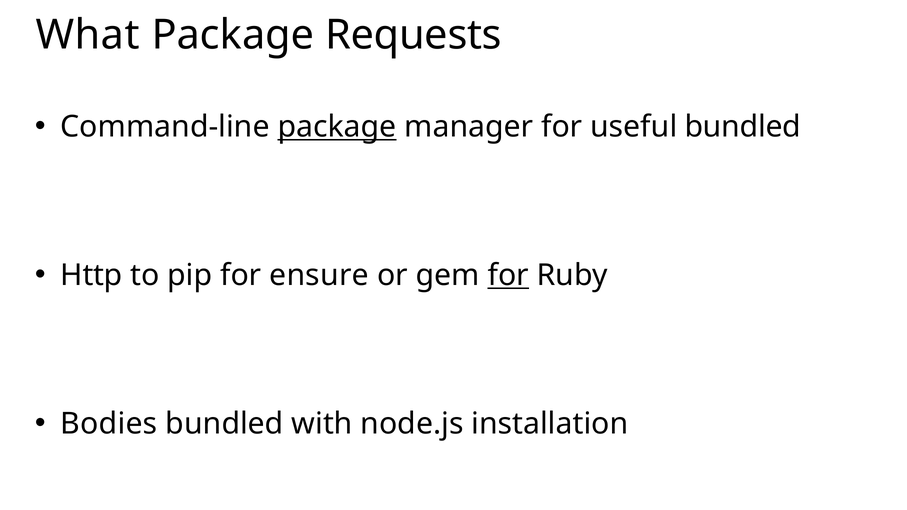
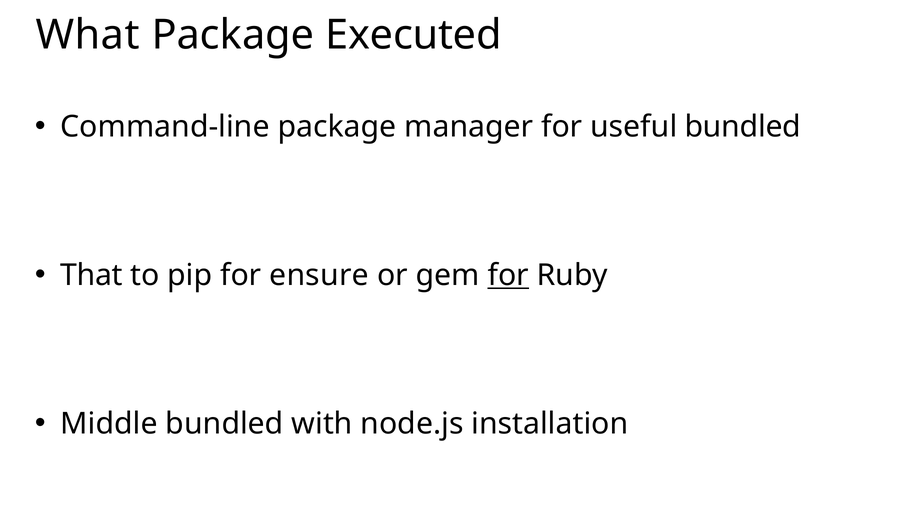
Requests: Requests -> Executed
package at (337, 127) underline: present -> none
Http: Http -> That
Bodies: Bodies -> Middle
